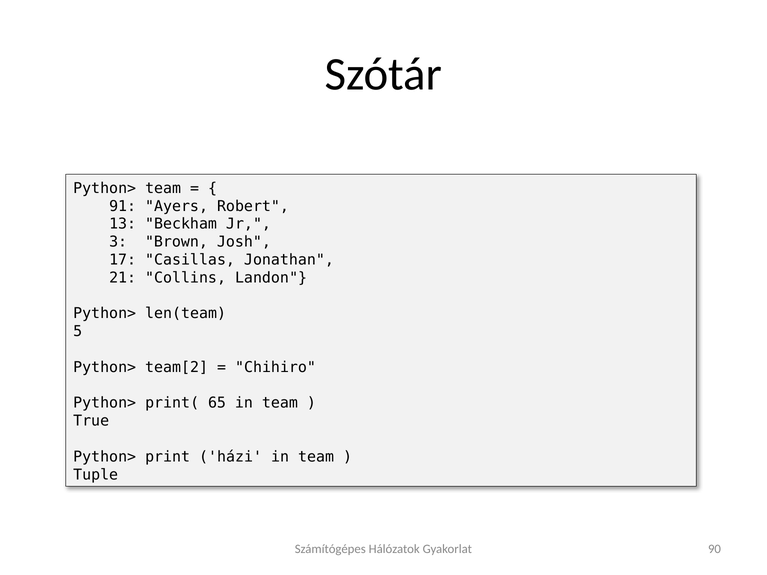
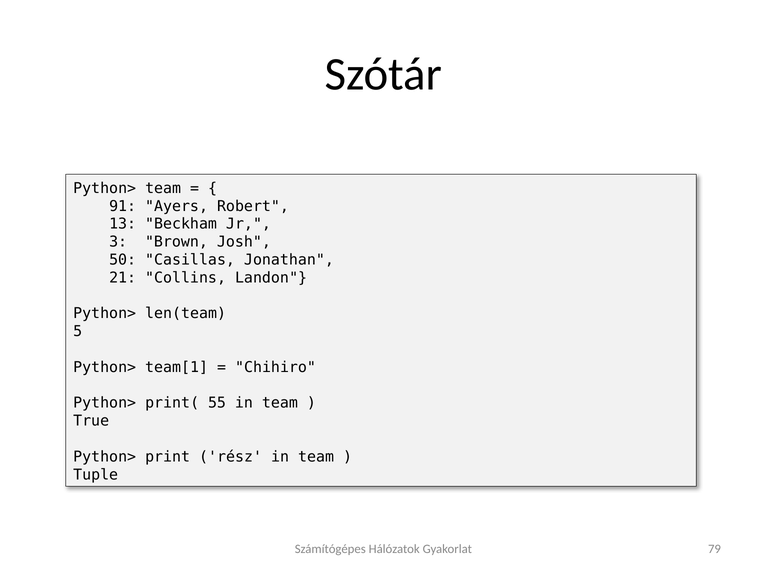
17: 17 -> 50
team[2: team[2 -> team[1
65: 65 -> 55
házi: házi -> rész
90: 90 -> 79
